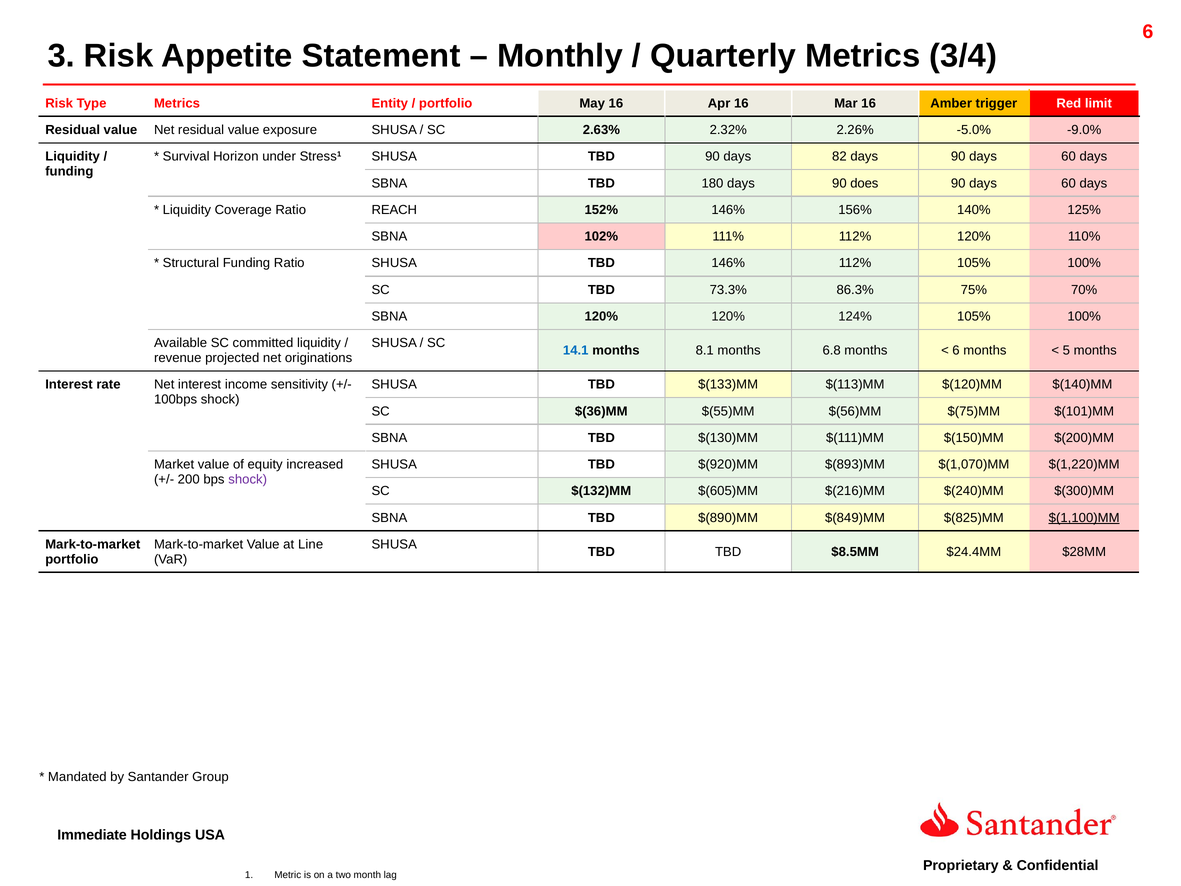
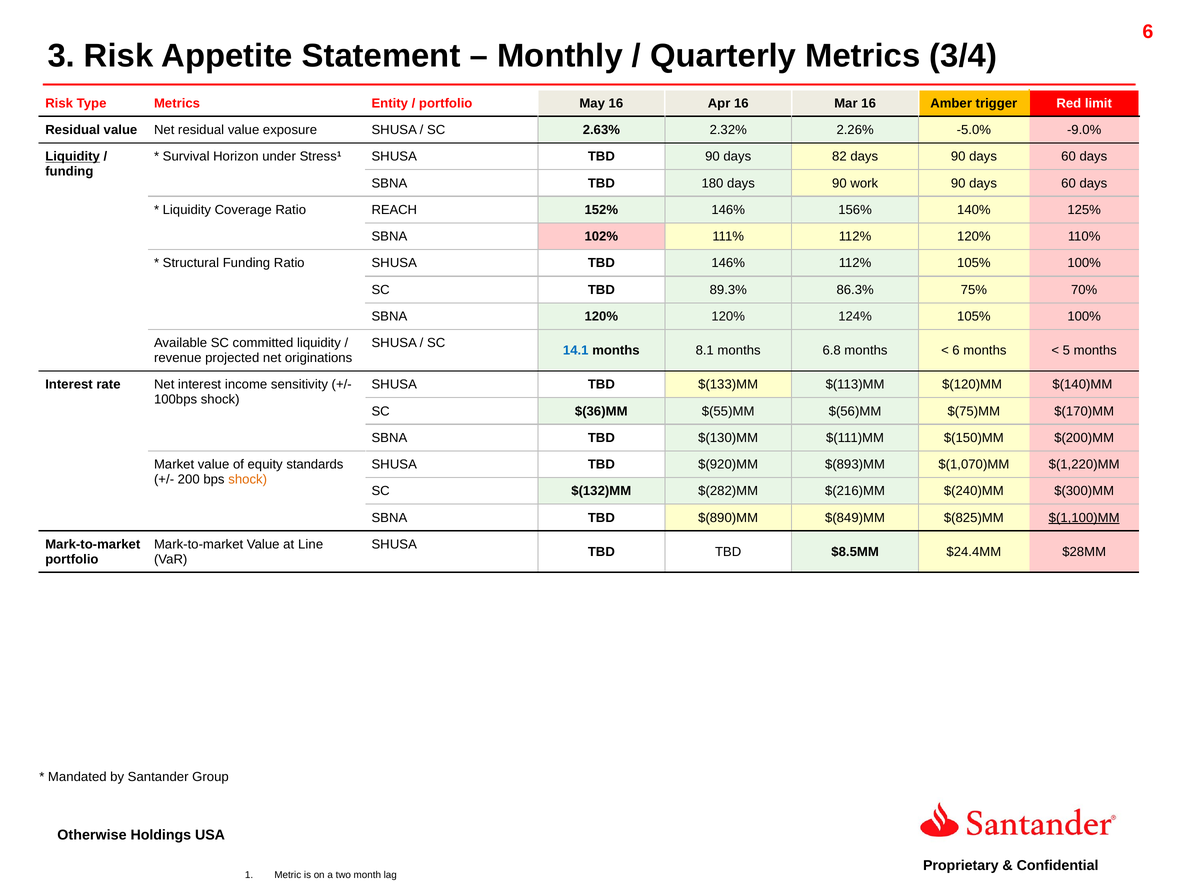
Liquidity at (73, 157) underline: none -> present
does: does -> work
73.3%: 73.3% -> 89.3%
$(101)MM: $(101)MM -> $(170)MM
increased: increased -> standards
shock at (248, 479) colour: purple -> orange
$(605)MM: $(605)MM -> $(282)MM
Immediate: Immediate -> Otherwise
